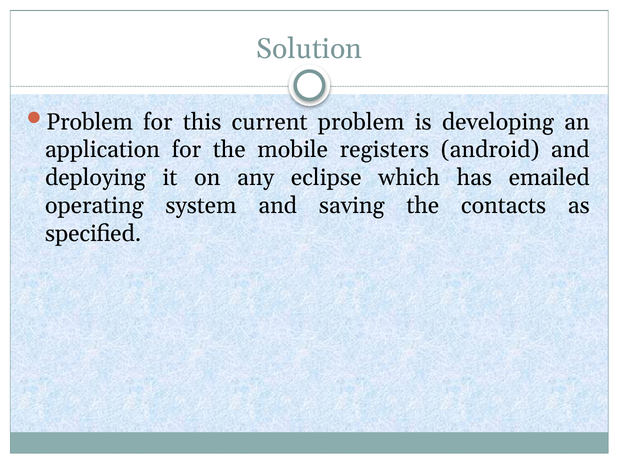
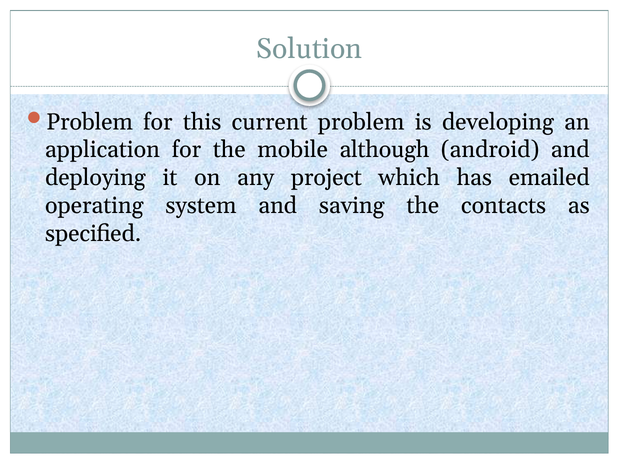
registers: registers -> although
eclipse: eclipse -> project
